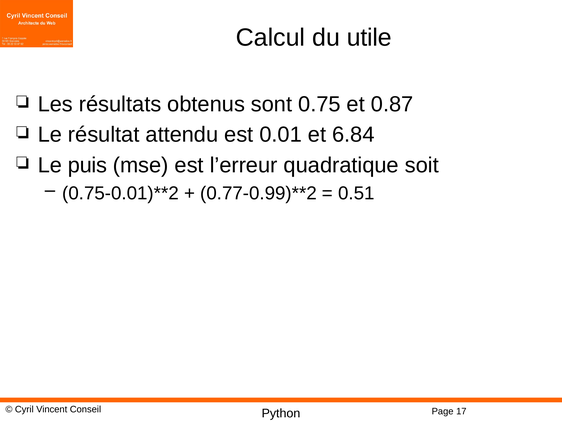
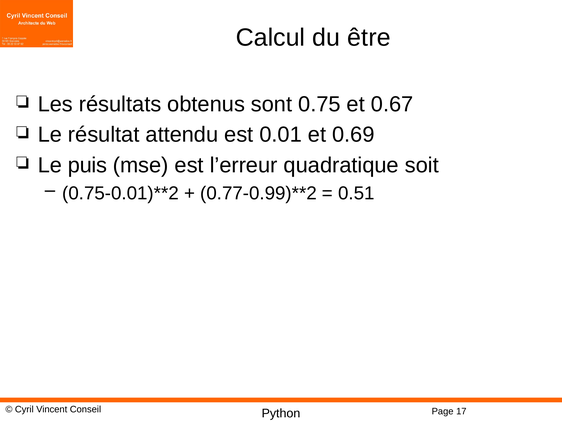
utile: utile -> être
0.87: 0.87 -> 0.67
6.84: 6.84 -> 0.69
